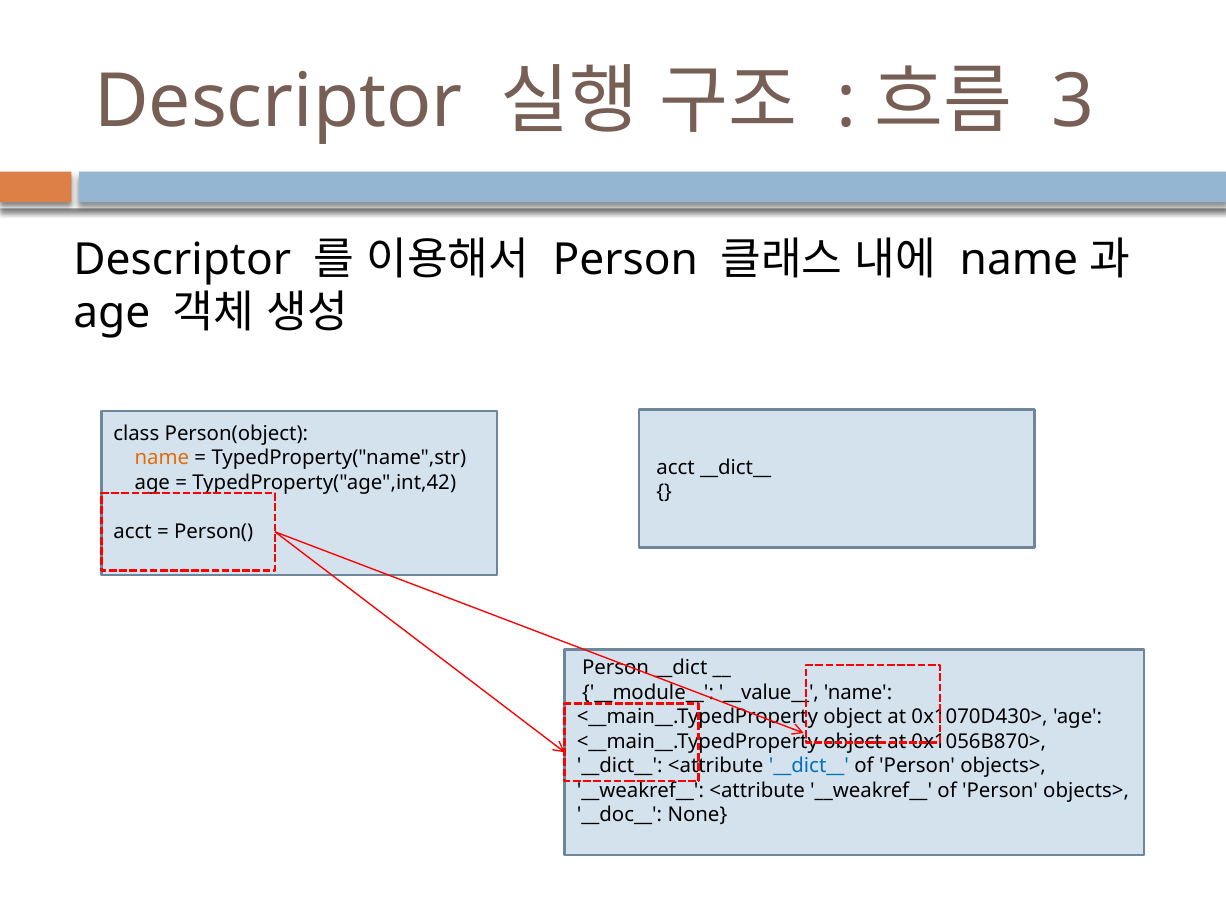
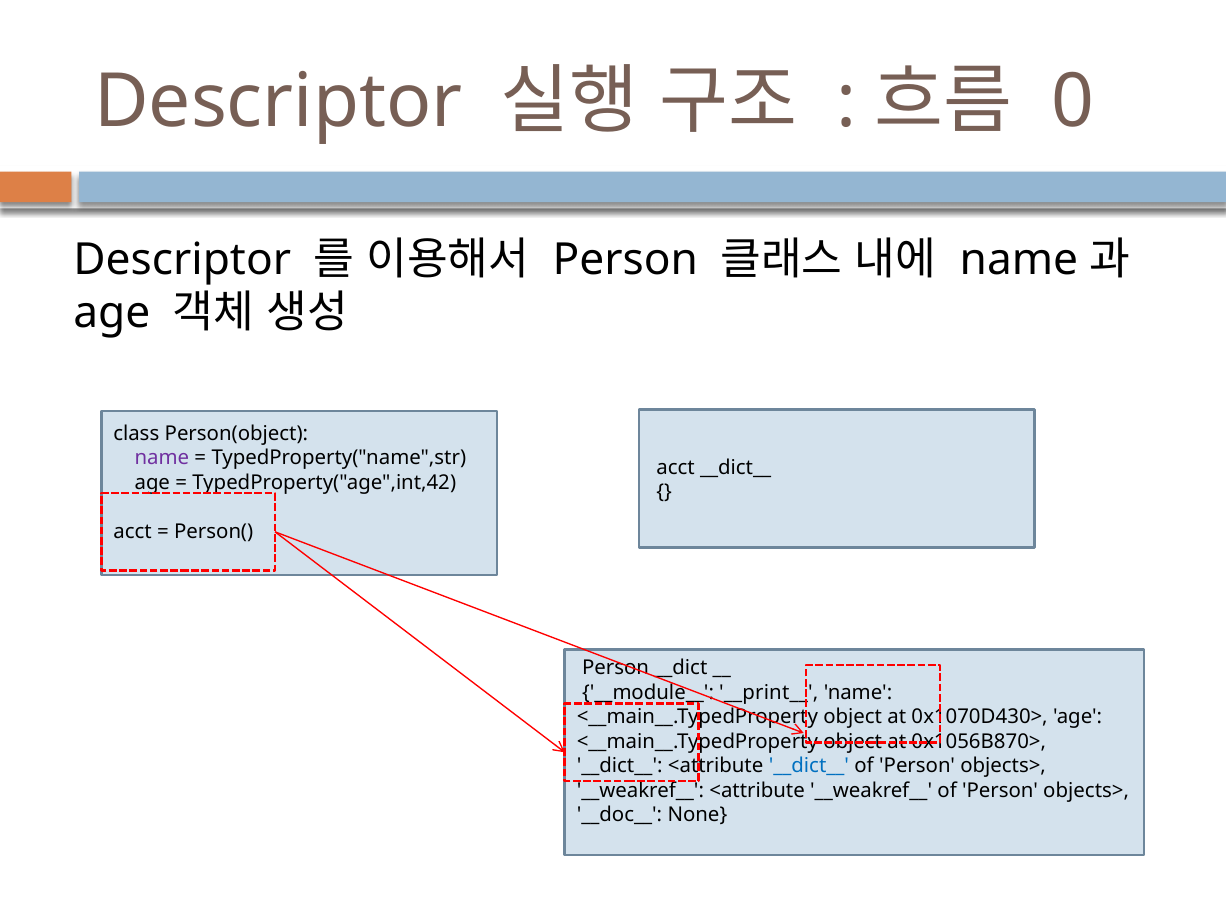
3: 3 -> 0
name at (162, 458) colour: orange -> purple
__value__: __value__ -> __print__
